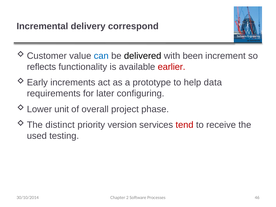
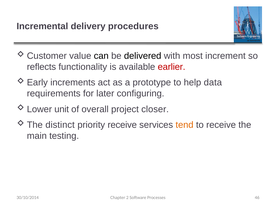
correspond: correspond -> procedures
can colour: blue -> black
been: been -> most
phase: phase -> closer
priority version: version -> receive
tend colour: red -> orange
used: used -> main
